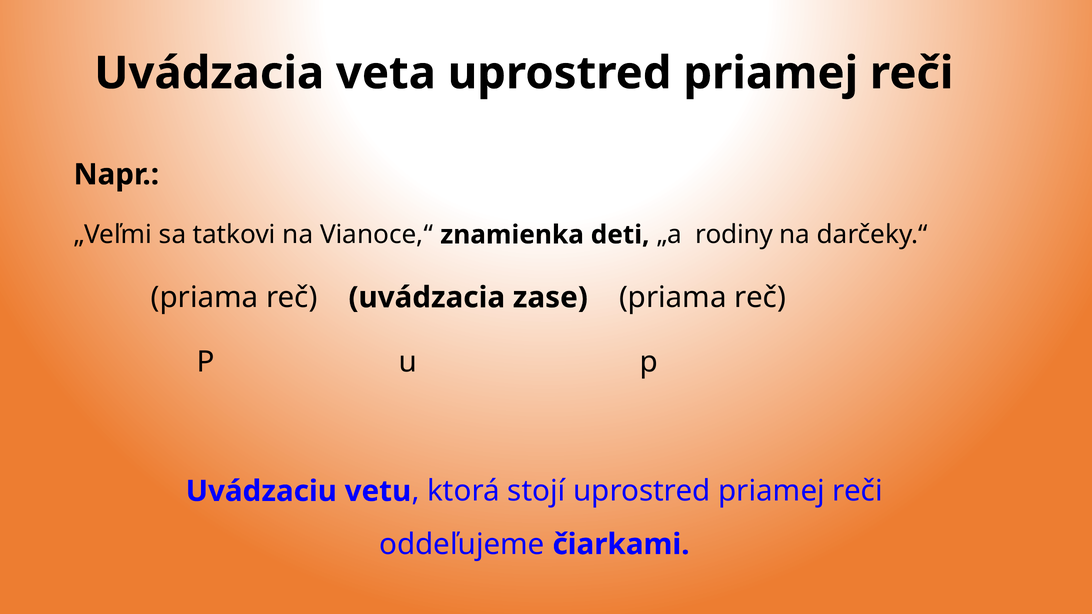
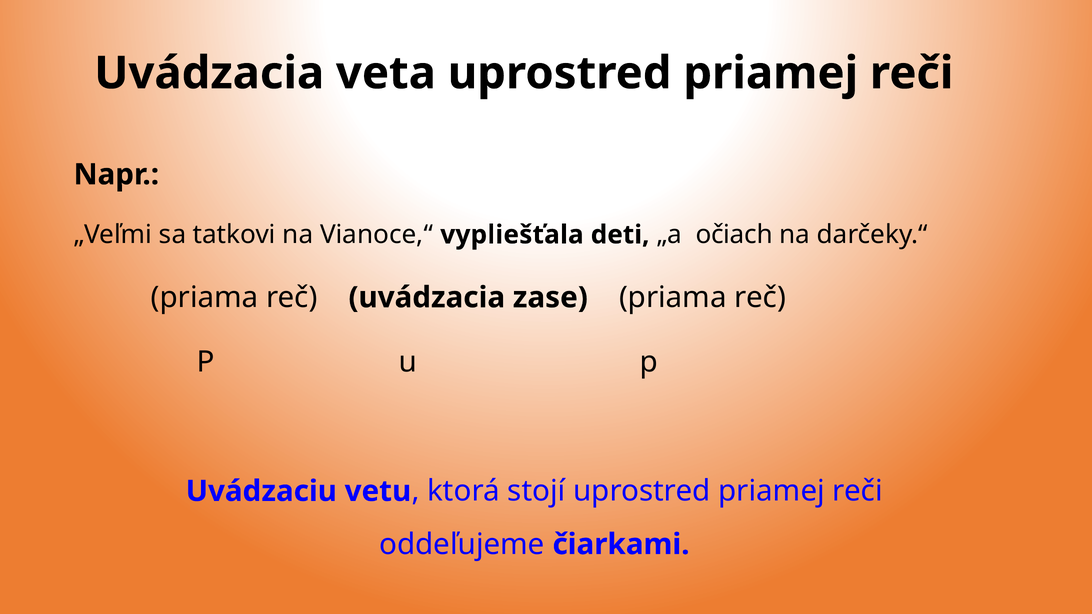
znamienka: znamienka -> vypliešťala
rodiny: rodiny -> očiach
